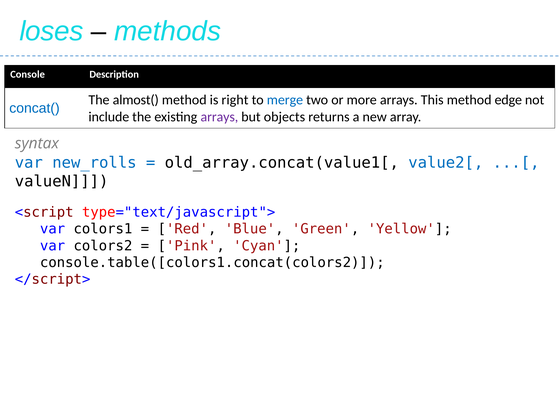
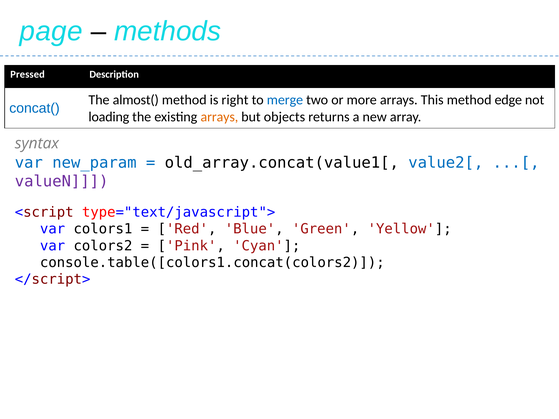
loses: loses -> page
Console: Console -> Pressed
include: include -> loading
arrays at (219, 117) colour: purple -> orange
new_rolls: new_rolls -> new_param
valueN colour: black -> purple
